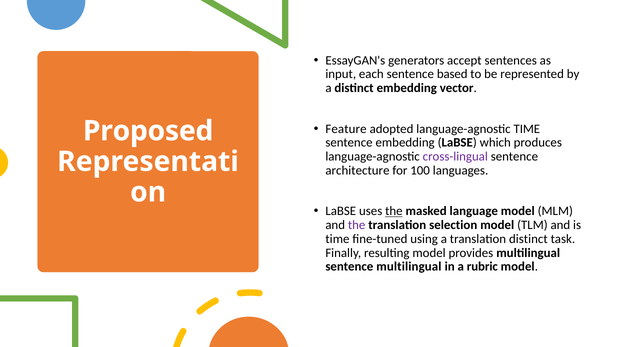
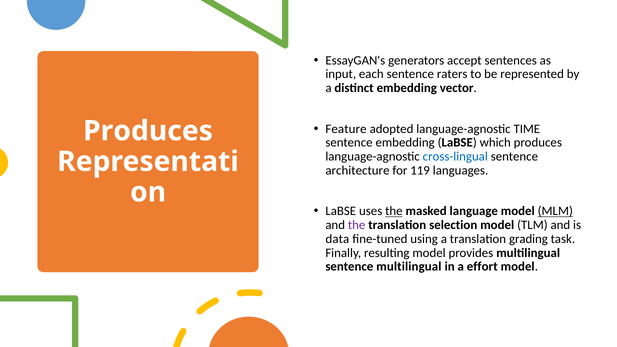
based: based -> raters
Proposed at (148, 131): Proposed -> Produces
cross-lingual colour: purple -> blue
100: 100 -> 119
MLM underline: none -> present
time at (337, 239): time -> data
translation distinct: distinct -> grading
rubric: rubric -> effort
